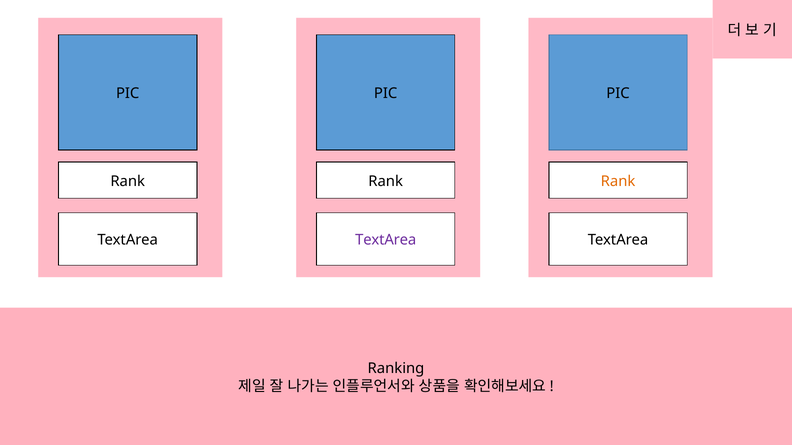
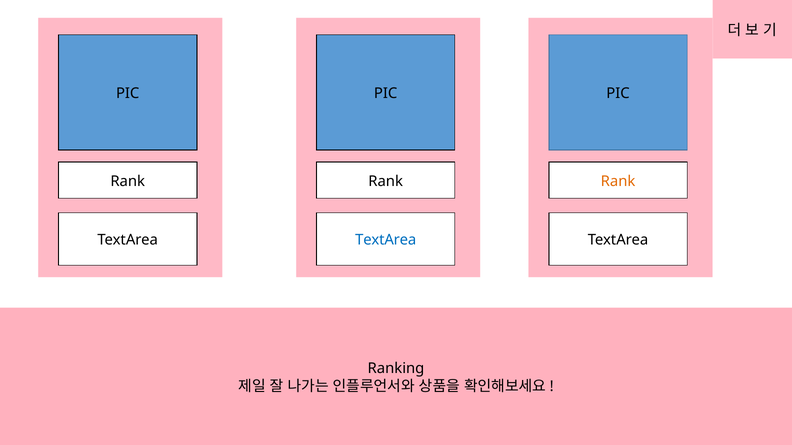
TextArea at (386, 240) colour: purple -> blue
